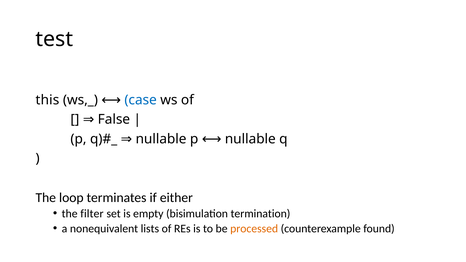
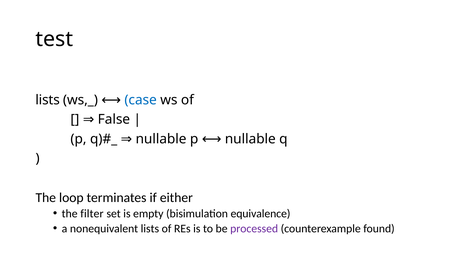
this at (47, 100): this -> lists
termination: termination -> equivalence
processed colour: orange -> purple
